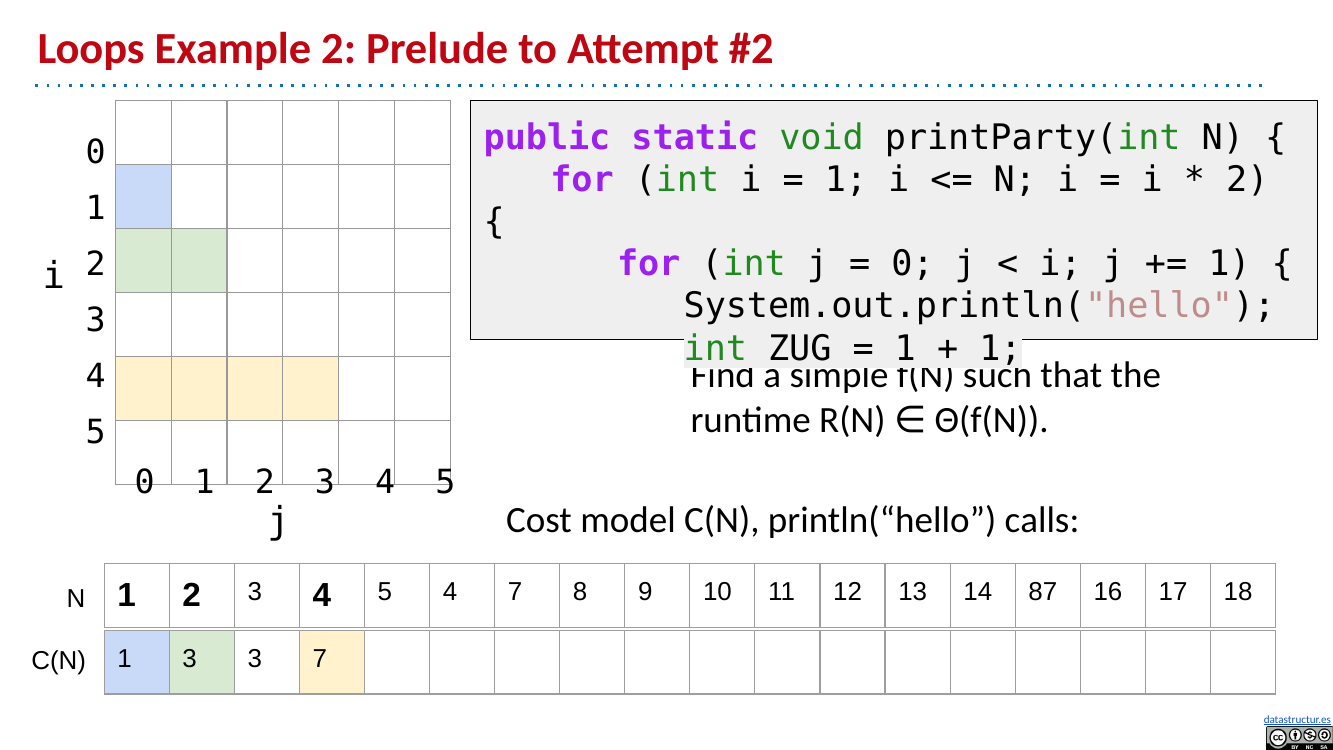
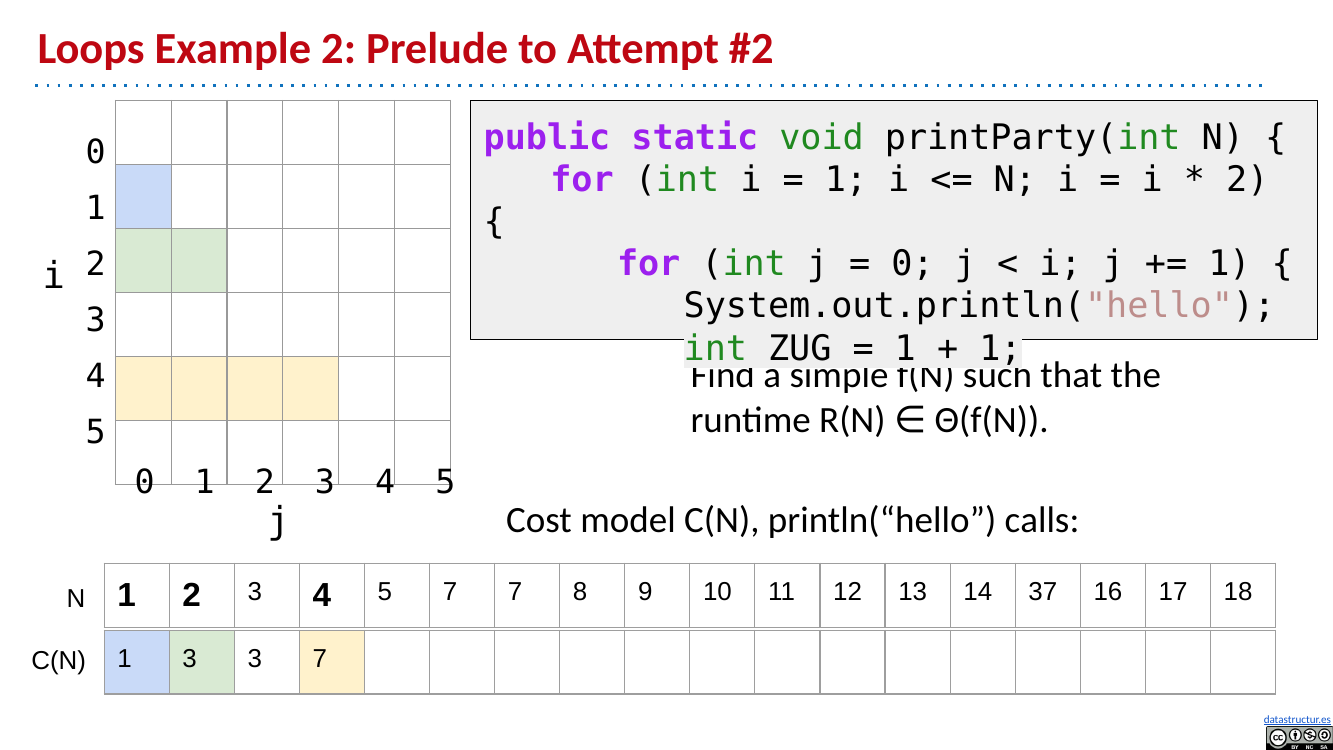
5 4: 4 -> 7
87: 87 -> 37
